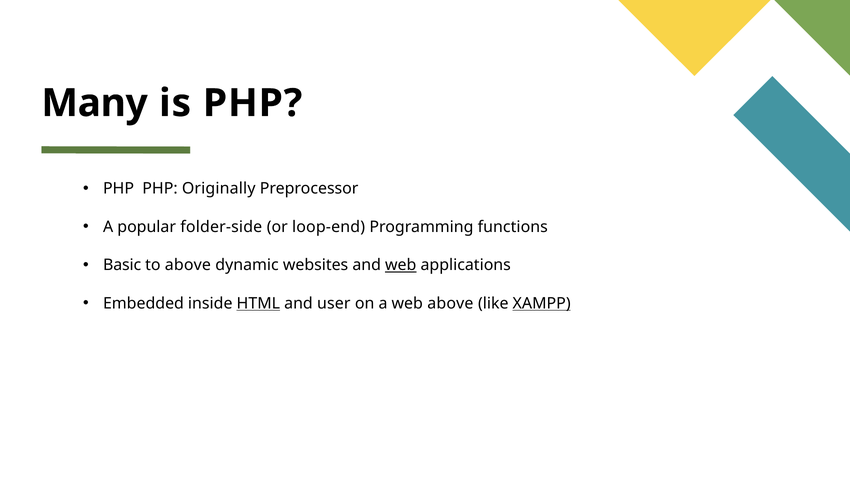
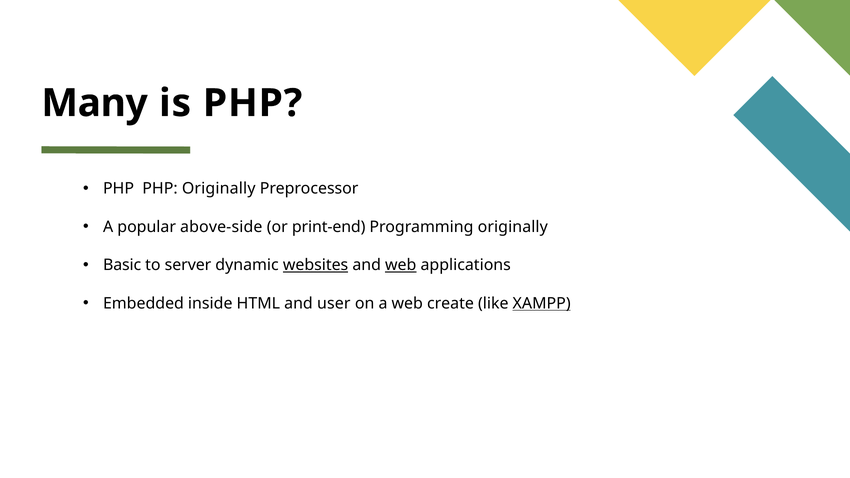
folder-side: folder-side -> above-side
loop-end: loop-end -> print-end
Programming functions: functions -> originally
to above: above -> server
websites underline: none -> present
HTML underline: present -> none
web above: above -> create
